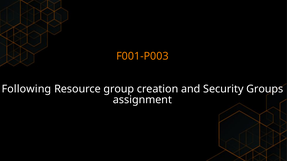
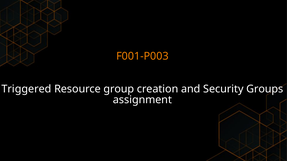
Following: Following -> Triggered
